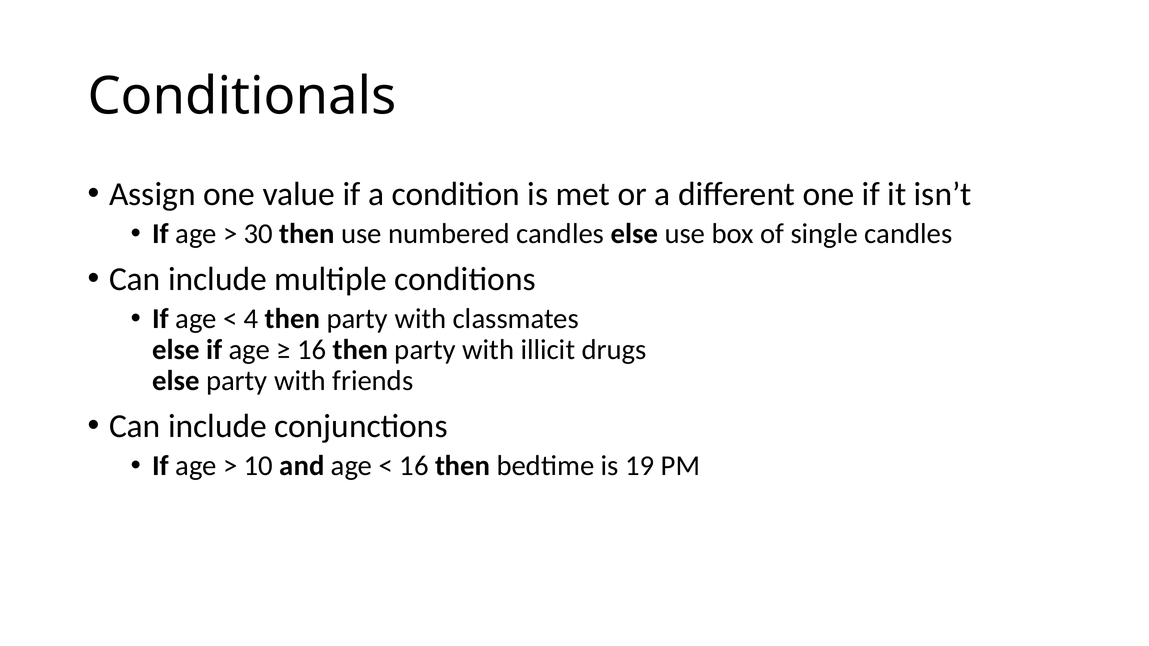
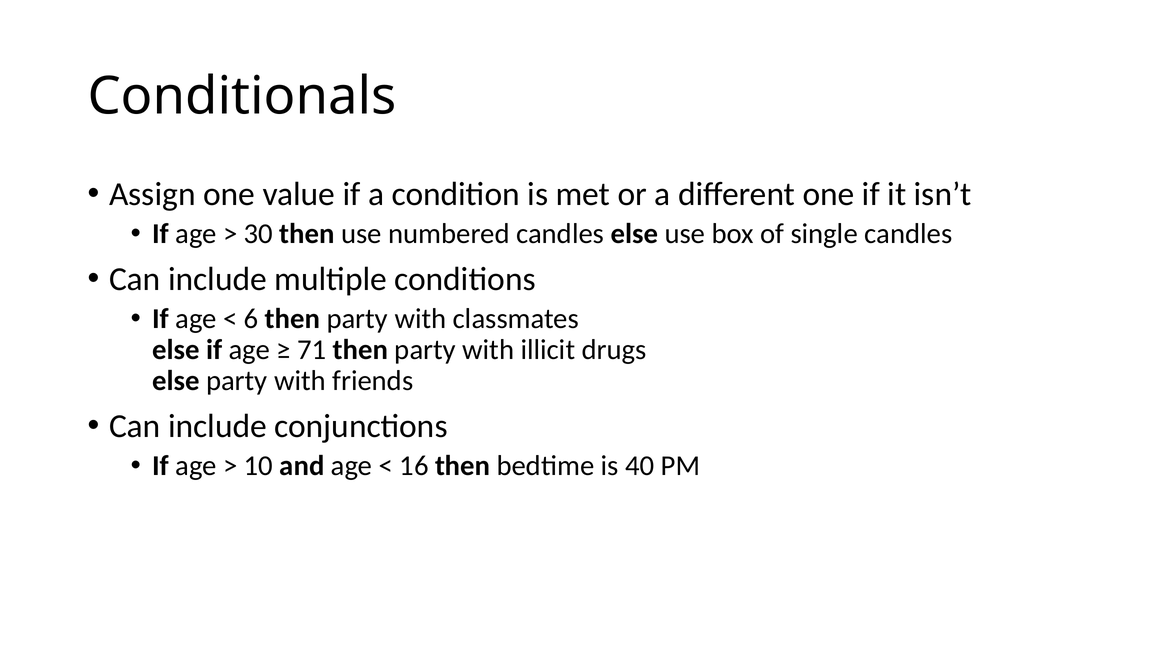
4: 4 -> 6
16 at (312, 350): 16 -> 71
19: 19 -> 40
